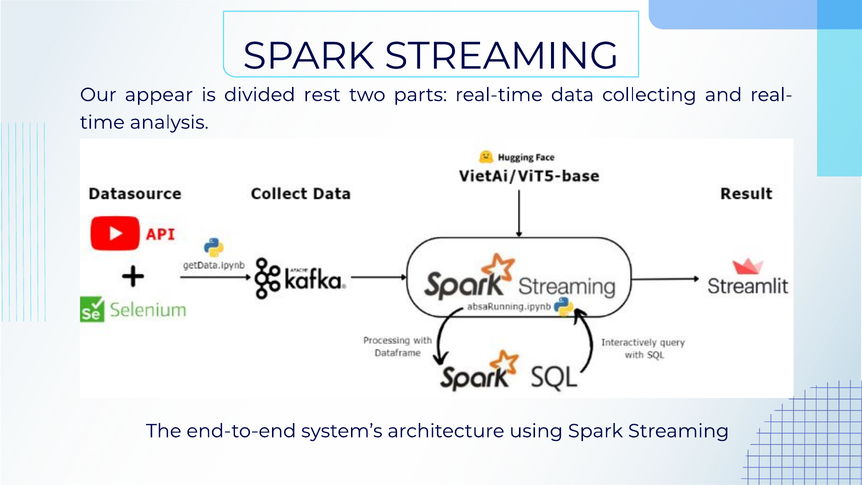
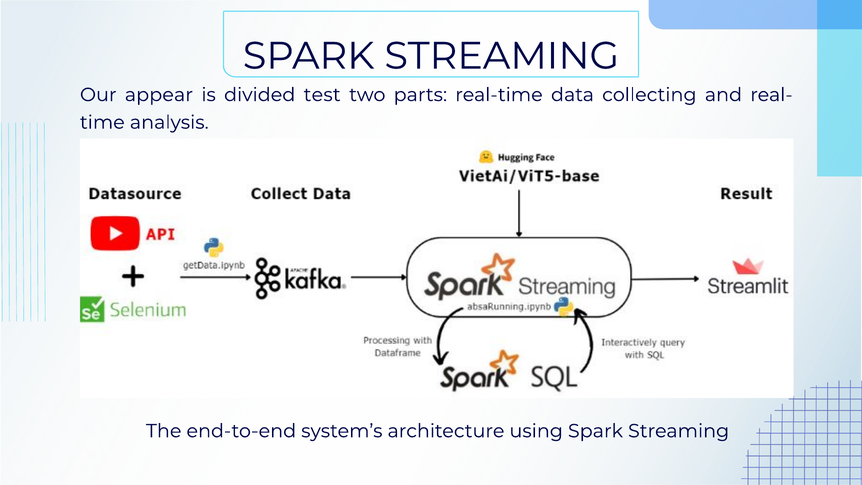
rest: rest -> test
